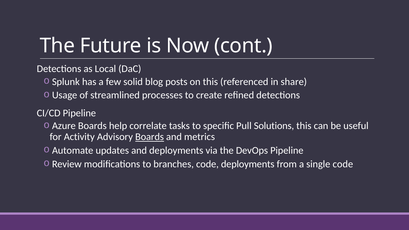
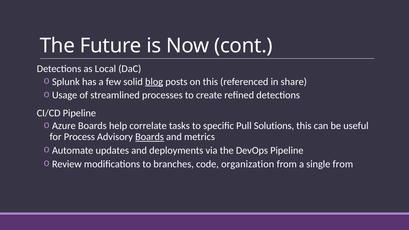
blog underline: none -> present
Activity: Activity -> Process
code deployments: deployments -> organization
single code: code -> from
